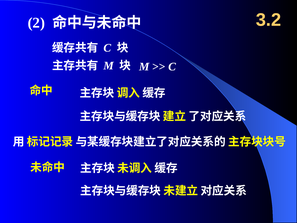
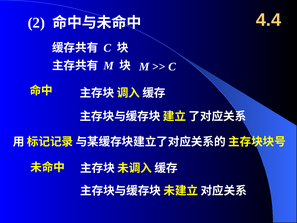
3.2: 3.2 -> 4.4
